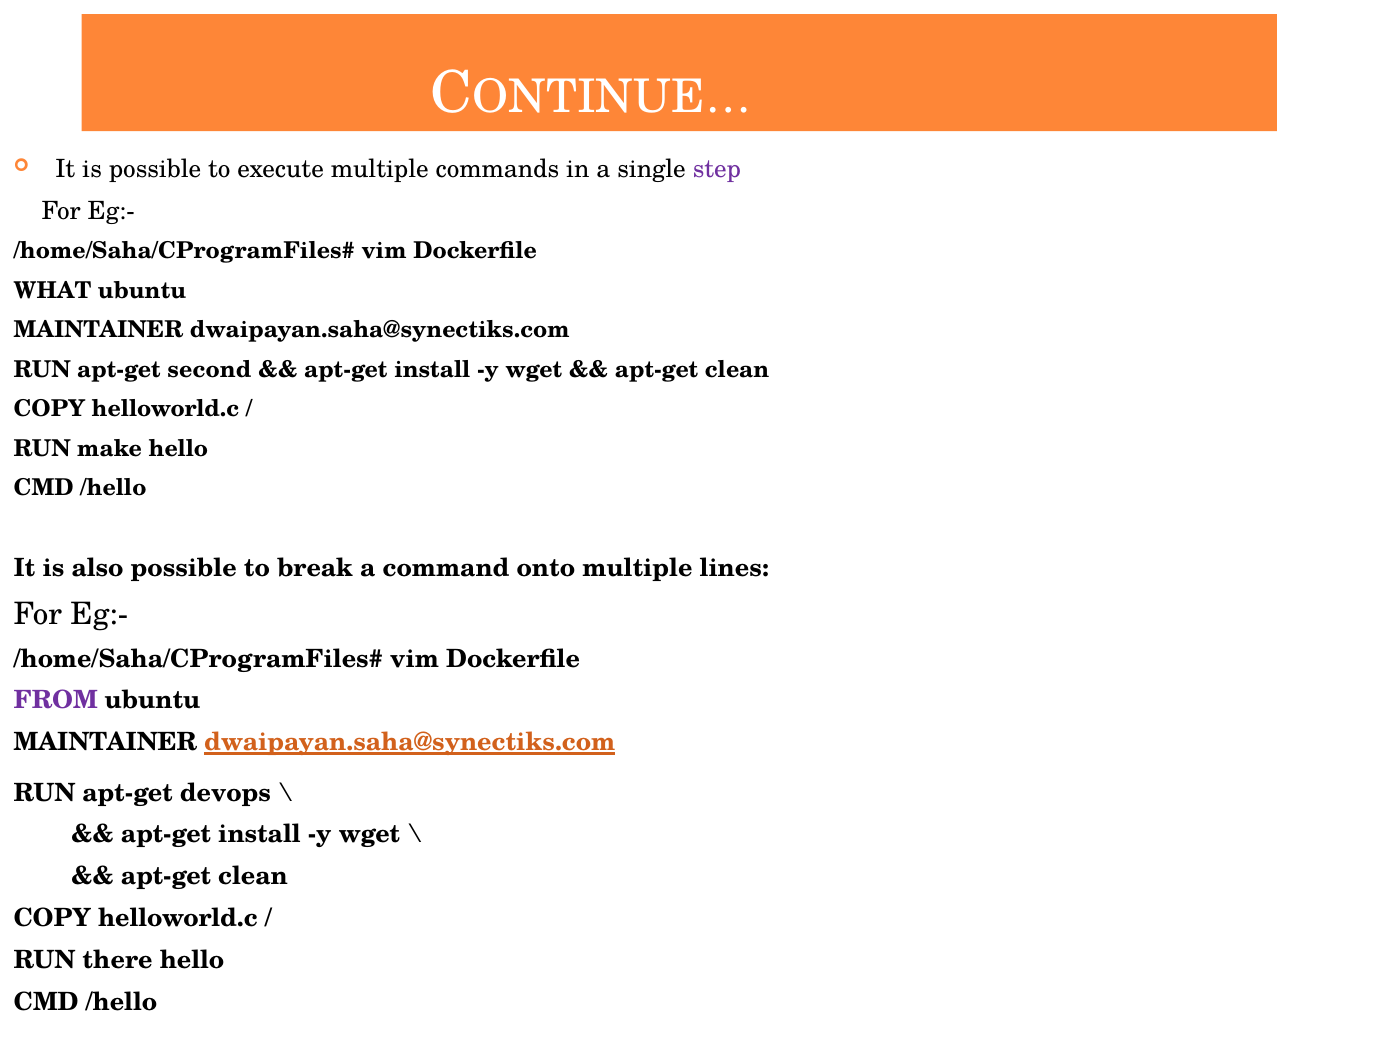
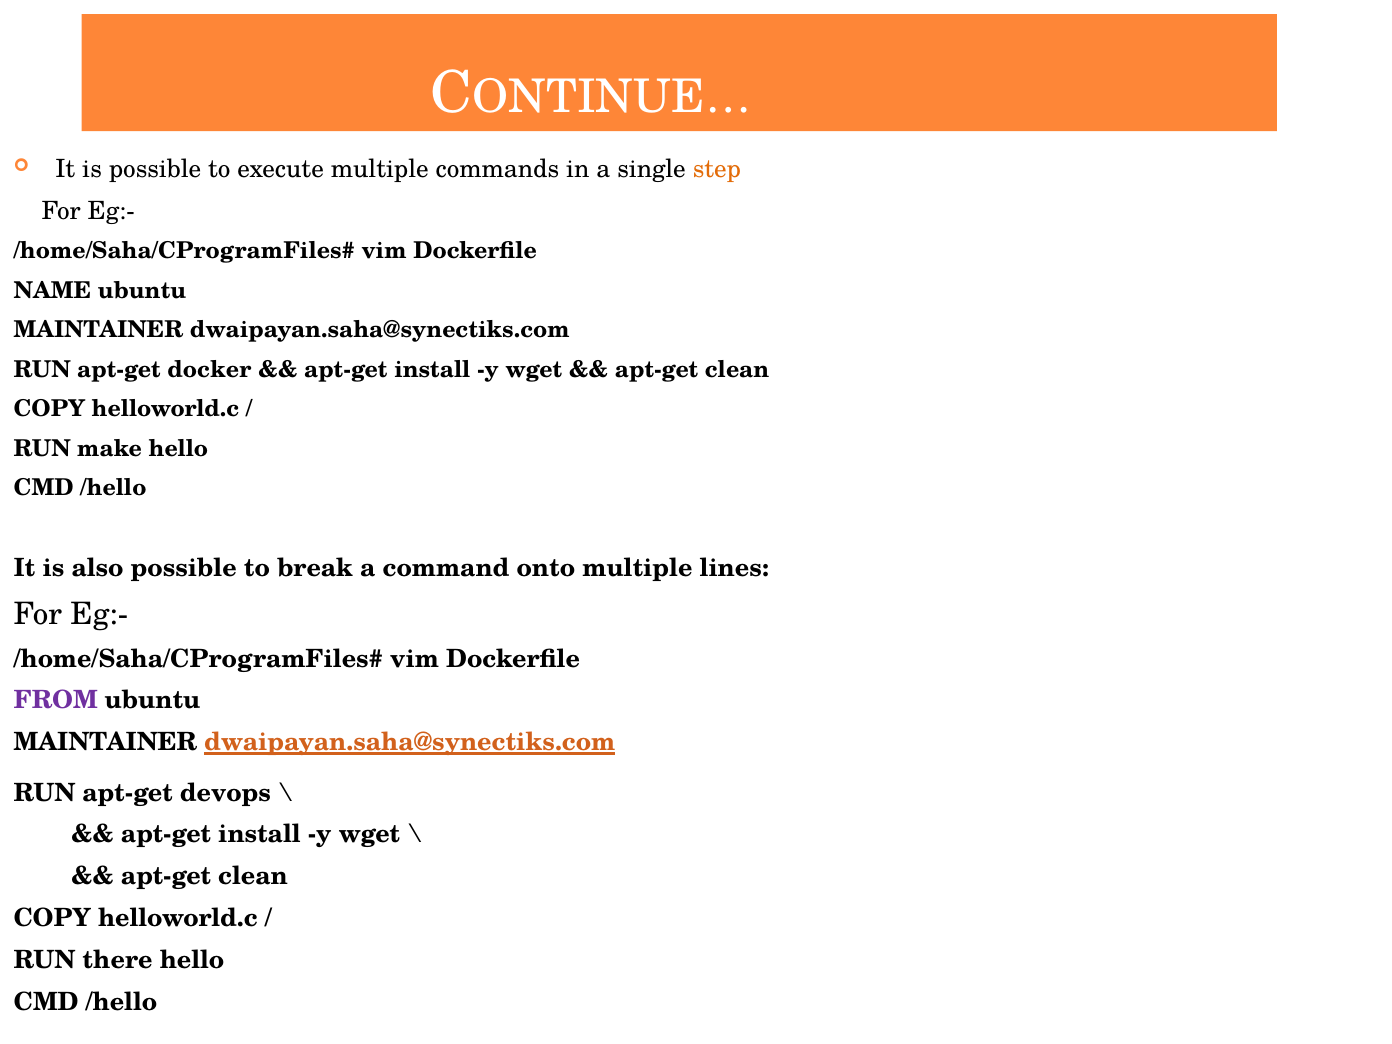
step colour: purple -> orange
WHAT: WHAT -> NAME
second: second -> docker
